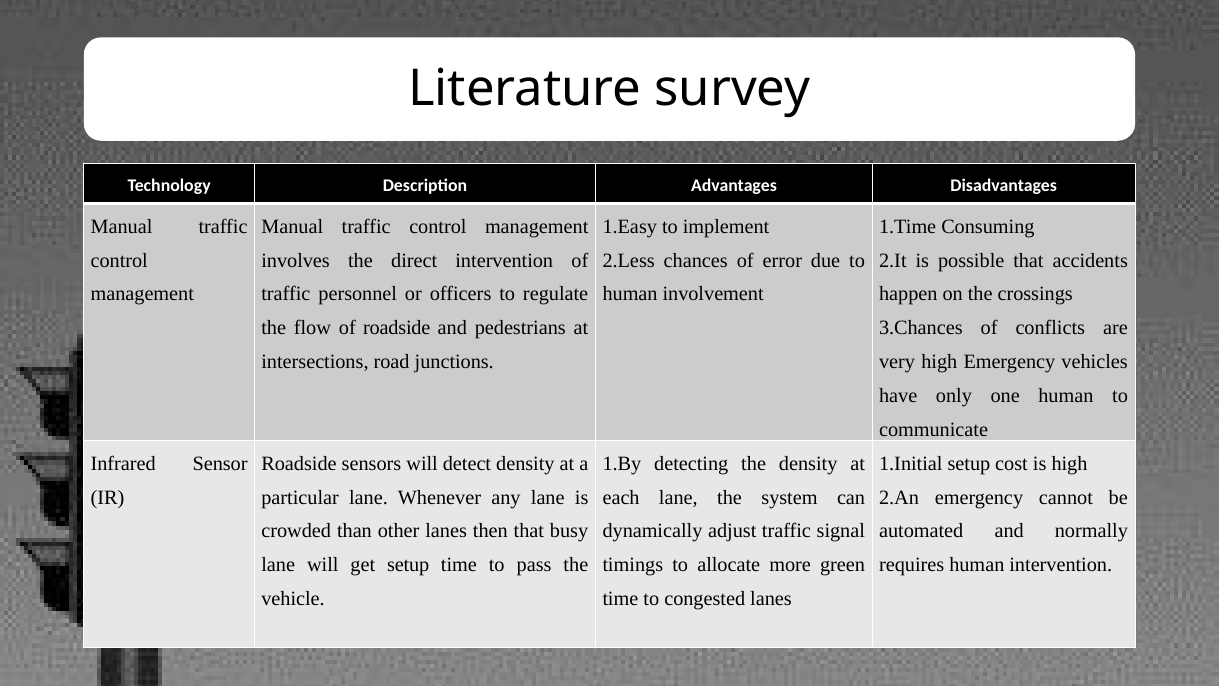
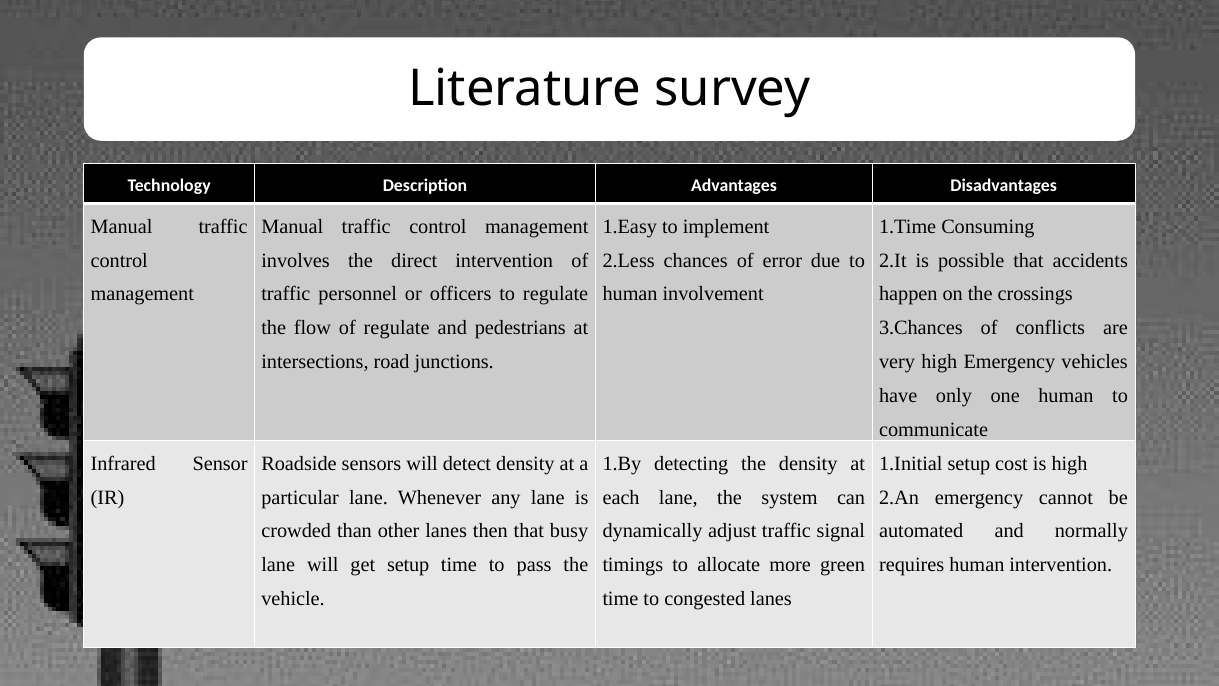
of roadside: roadside -> regulate
